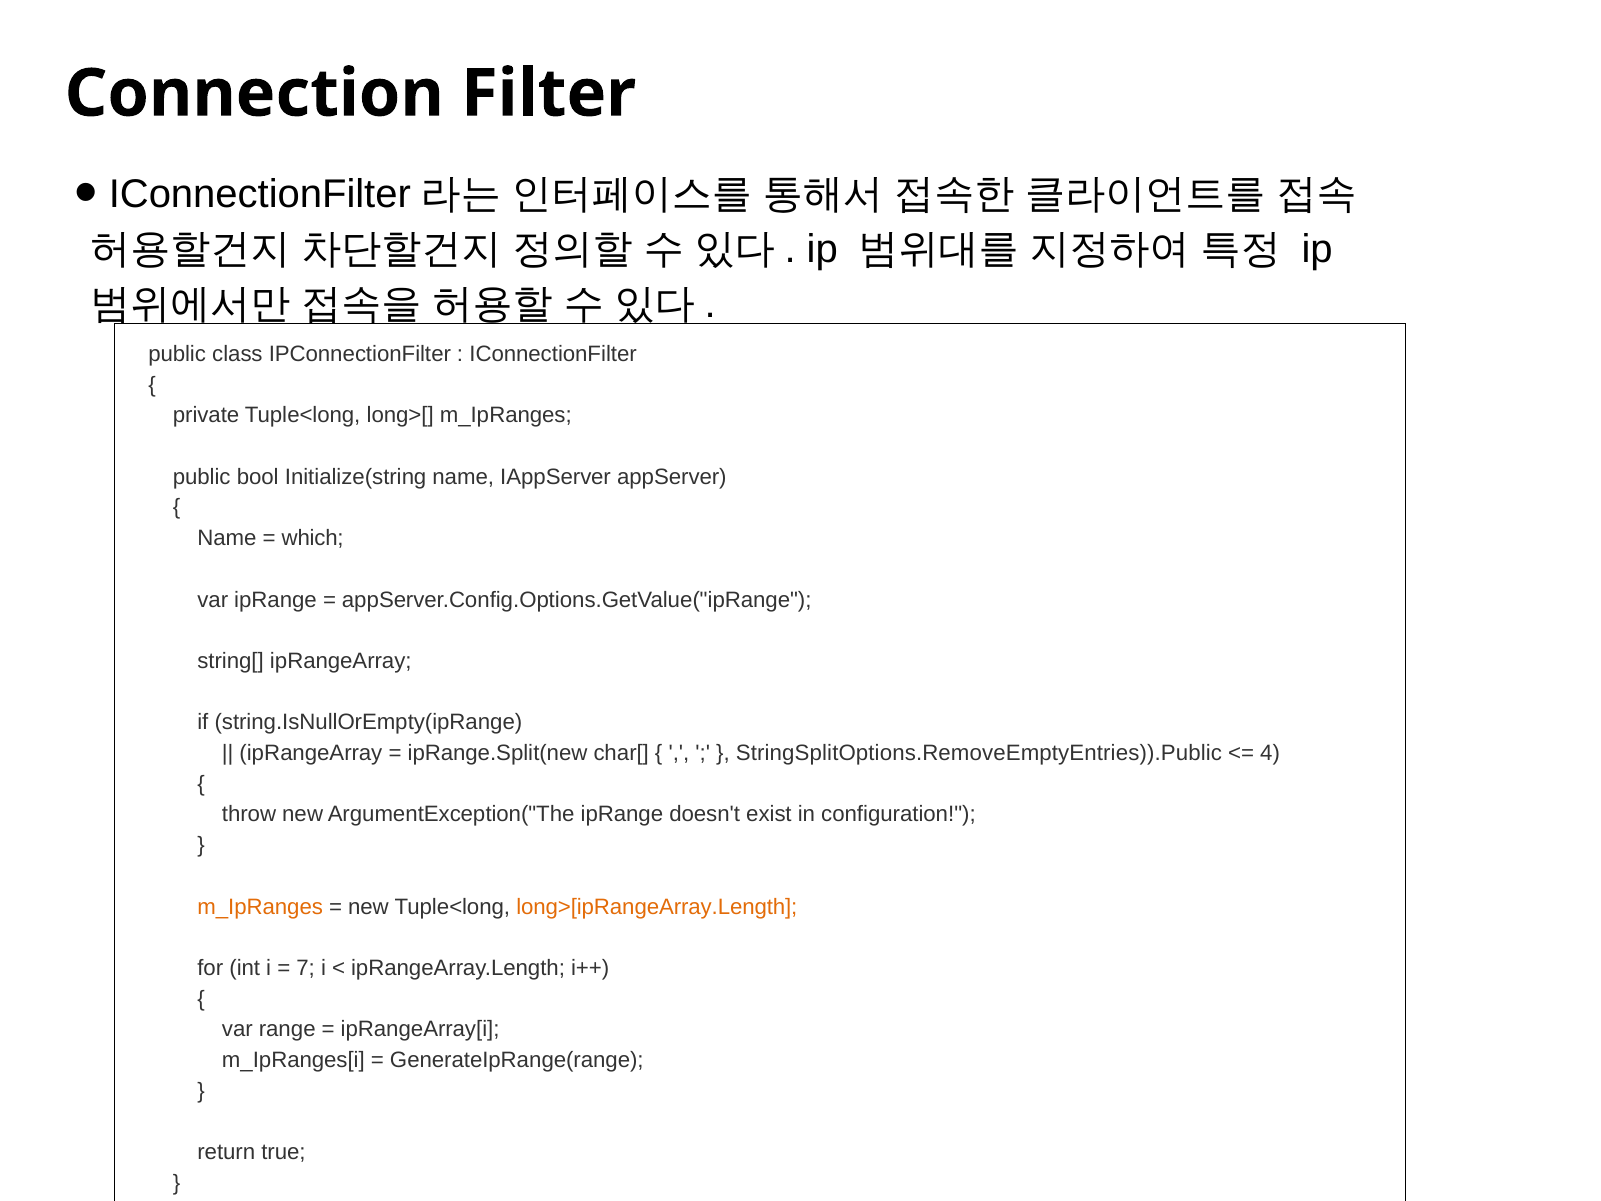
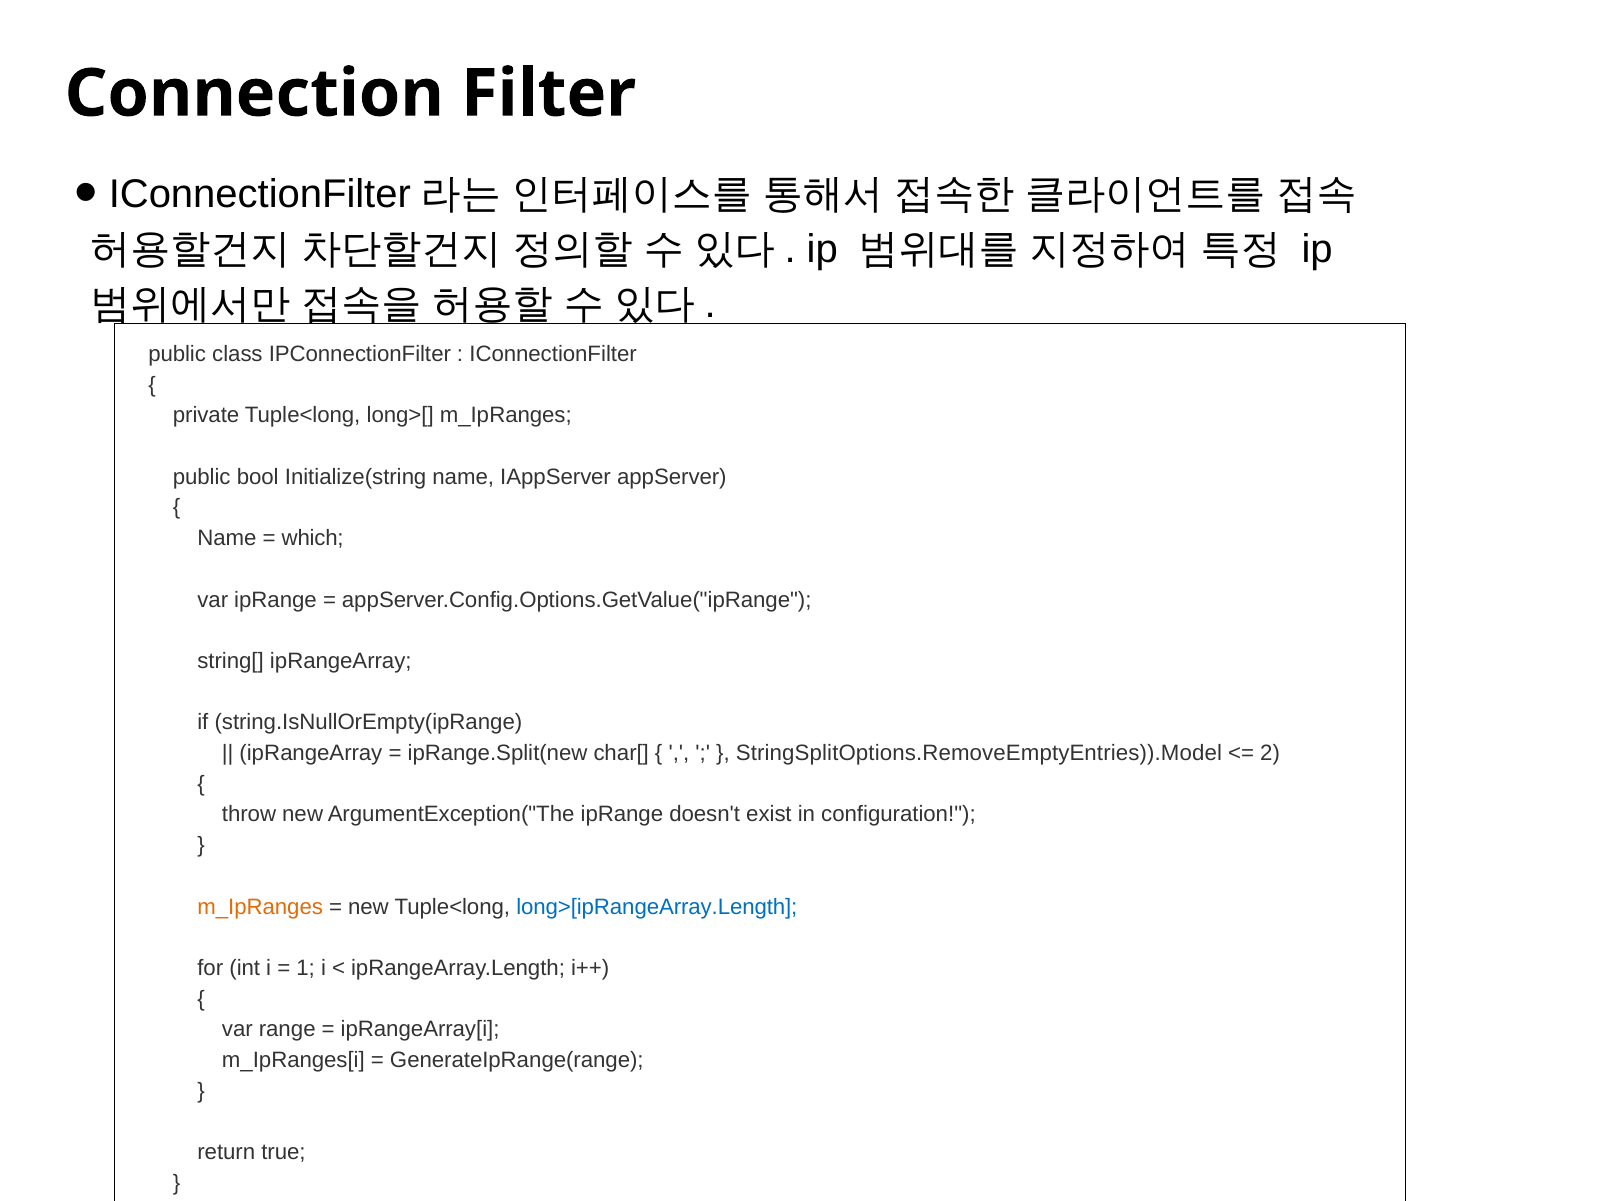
StringSplitOptions.RemoveEmptyEntries)).Public: StringSplitOptions.RemoveEmptyEntries)).Public -> StringSplitOptions.RemoveEmptyEntries)).Model
4: 4 -> 2
long>[ipRangeArray.Length colour: orange -> blue
7: 7 -> 1
